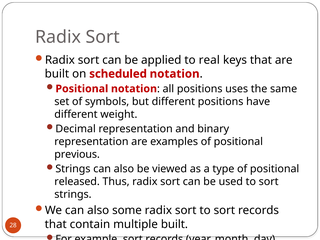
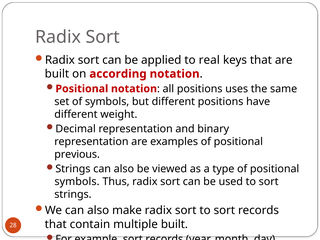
scheduled: scheduled -> according
released at (77, 182): released -> symbols
some: some -> make
